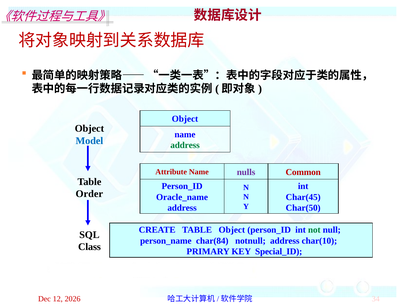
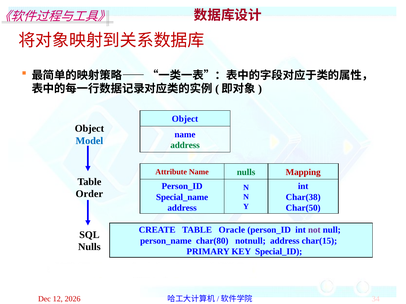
nulls at (246, 172) colour: purple -> green
Common: Common -> Mapping
Oracle_name: Oracle_name -> Special_name
Char(45: Char(45 -> Char(38
TABLE Object: Object -> Oracle
not colour: green -> purple
char(84: char(84 -> char(80
char(10: char(10 -> char(15
Class at (89, 247): Class -> Nulls
